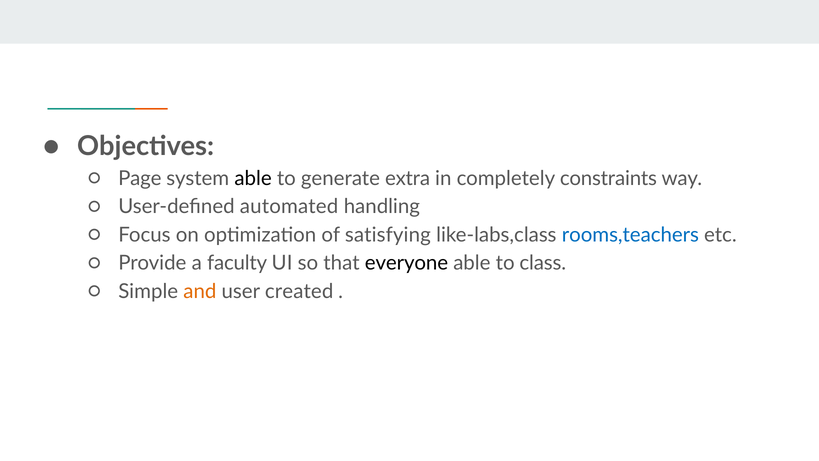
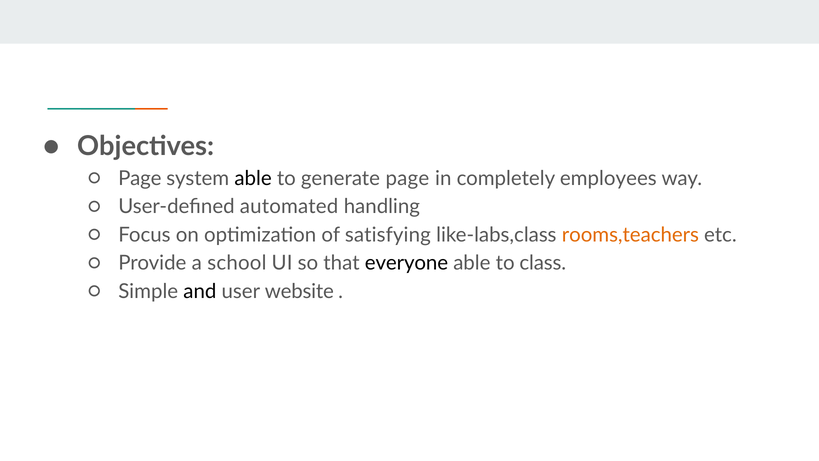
generate extra: extra -> page
constraints: constraints -> employees
rooms,teachers colour: blue -> orange
faculty: faculty -> school
and colour: orange -> black
created: created -> website
